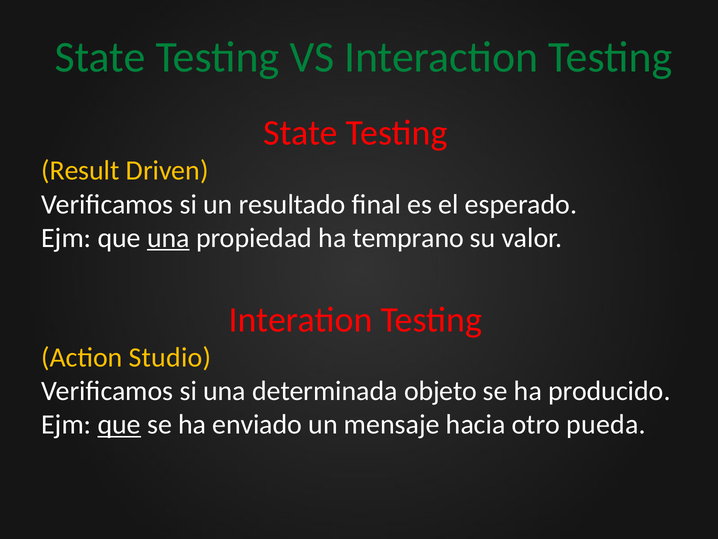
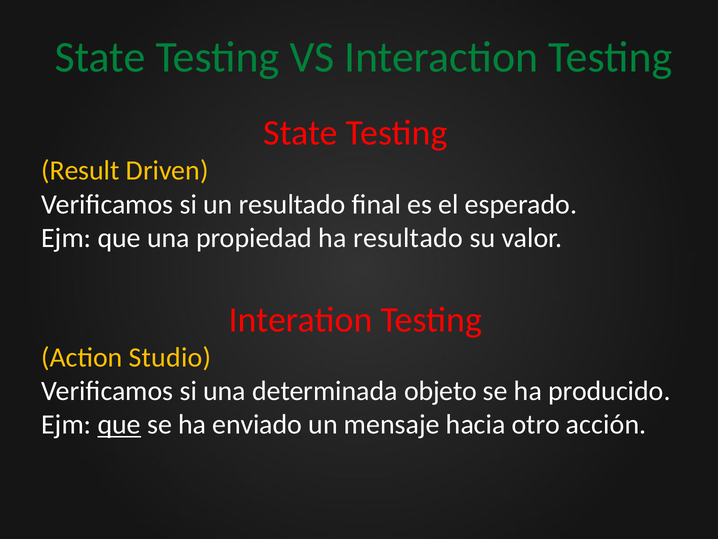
una at (168, 238) underline: present -> none
ha temprano: temprano -> resultado
pueda: pueda -> acción
